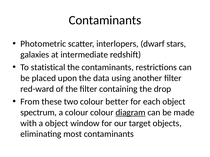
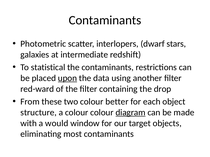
upon underline: none -> present
spectrum: spectrum -> structure
a object: object -> would
